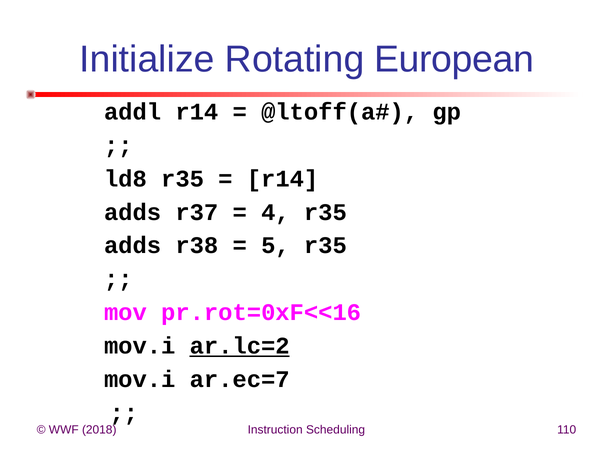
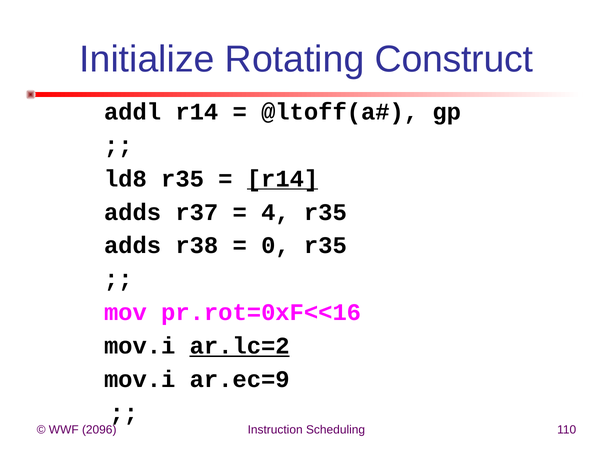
European: European -> Construct
r14 at (283, 179) underline: none -> present
5: 5 -> 0
ar.ec=7: ar.ec=7 -> ar.ec=9
2018: 2018 -> 2096
